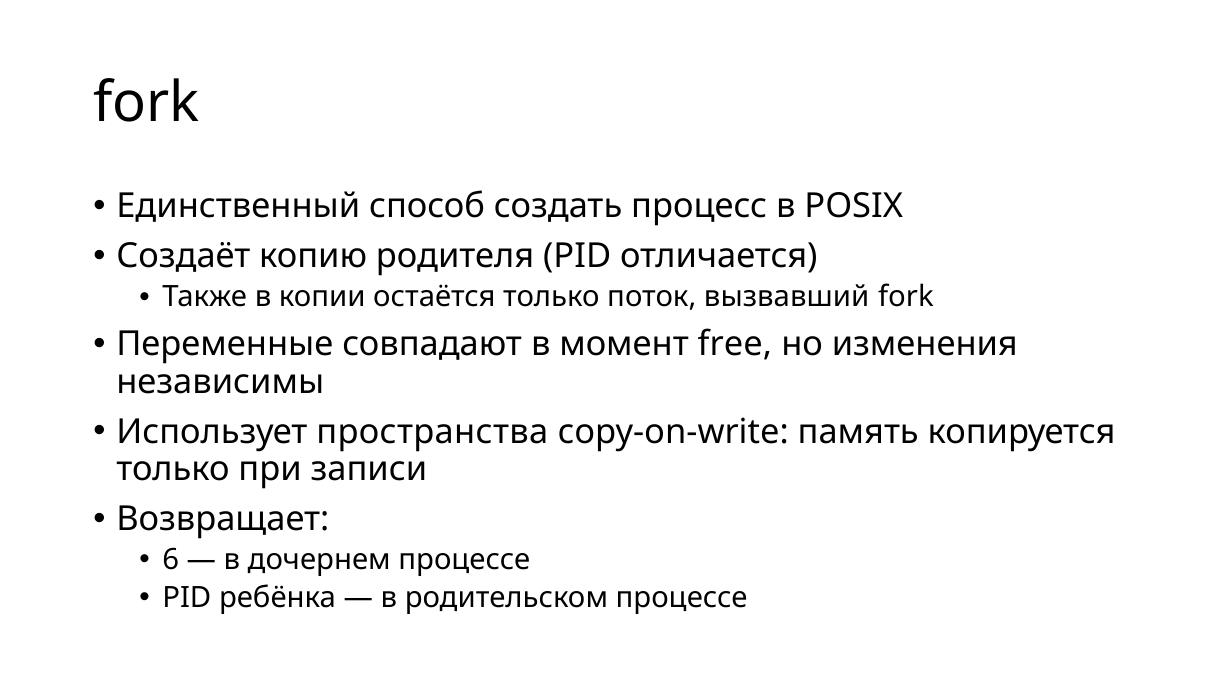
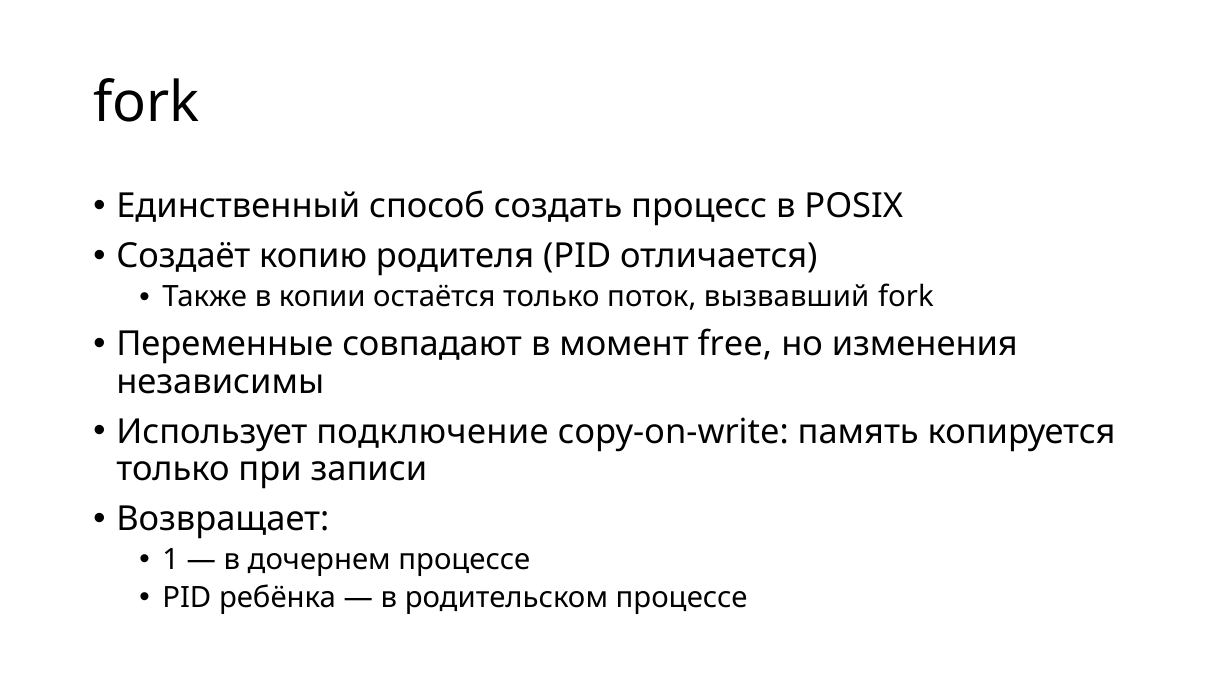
пространства: пространства -> подключение
6: 6 -> 1
